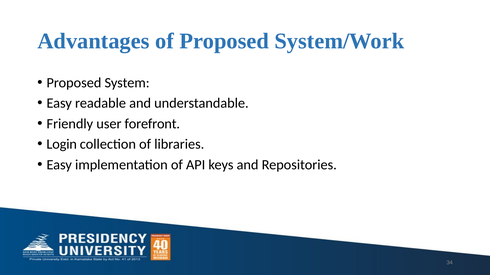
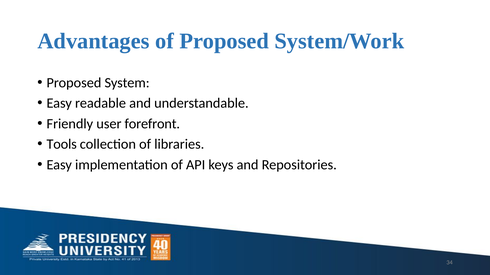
Login: Login -> Tools
